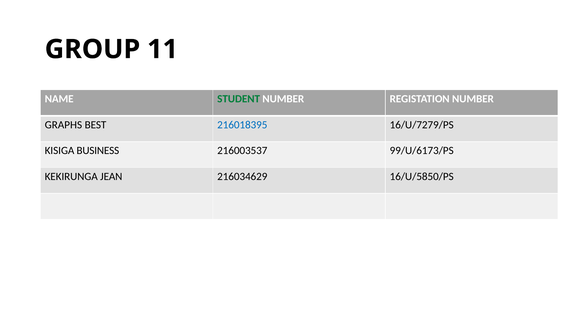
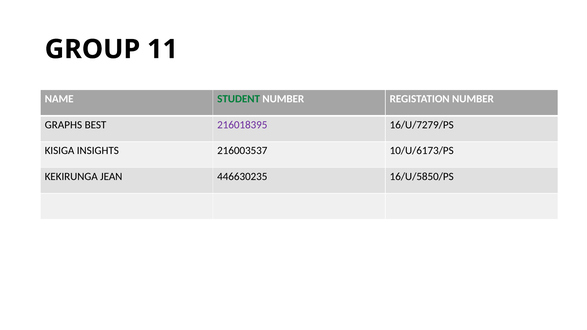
216018395 colour: blue -> purple
BUSINESS: BUSINESS -> INSIGHTS
99/U/6173/PS: 99/U/6173/PS -> 10/U/6173/PS
216034629: 216034629 -> 446630235
